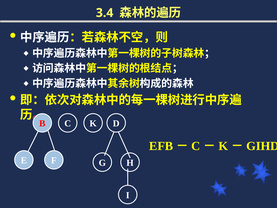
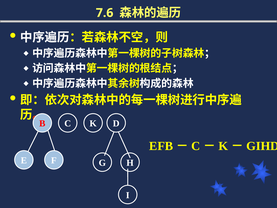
3.4: 3.4 -> 7.6
